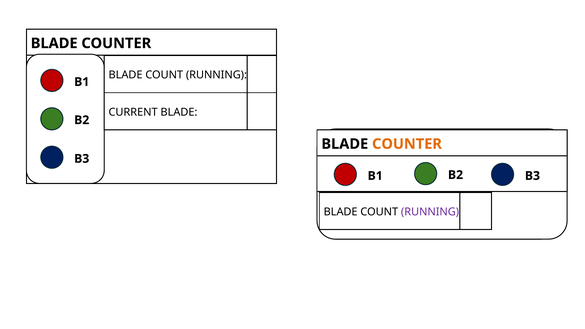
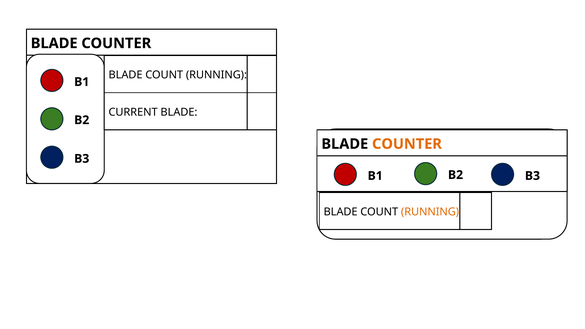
RUNNING at (432, 212) colour: purple -> orange
